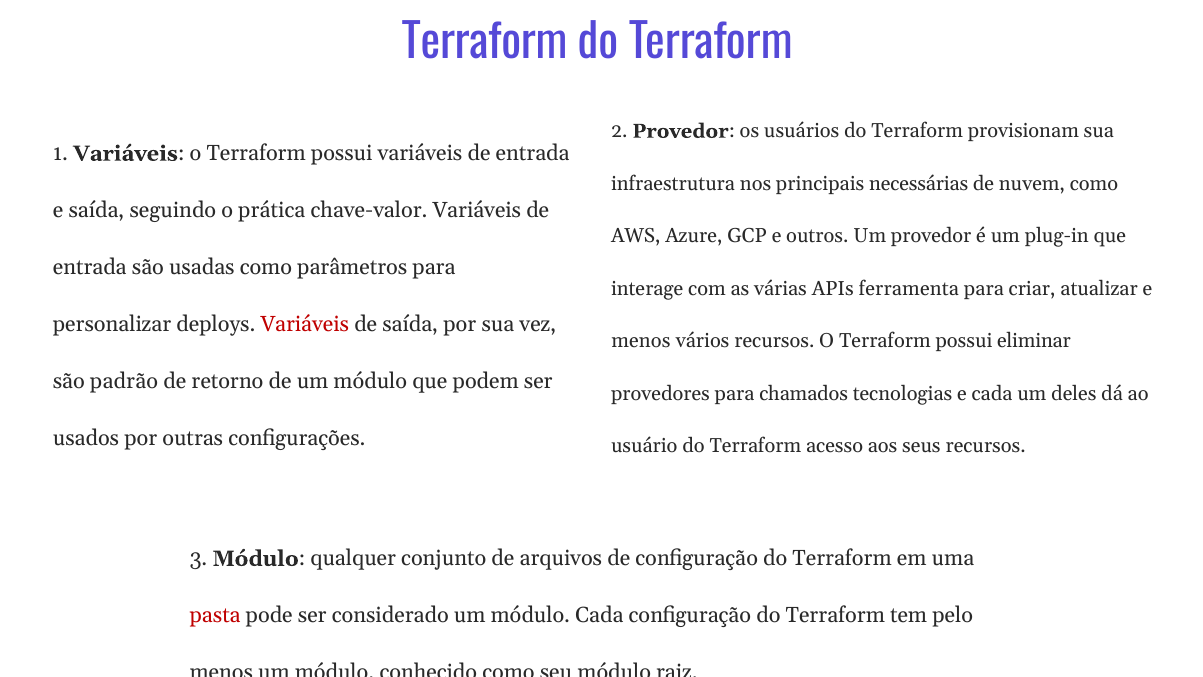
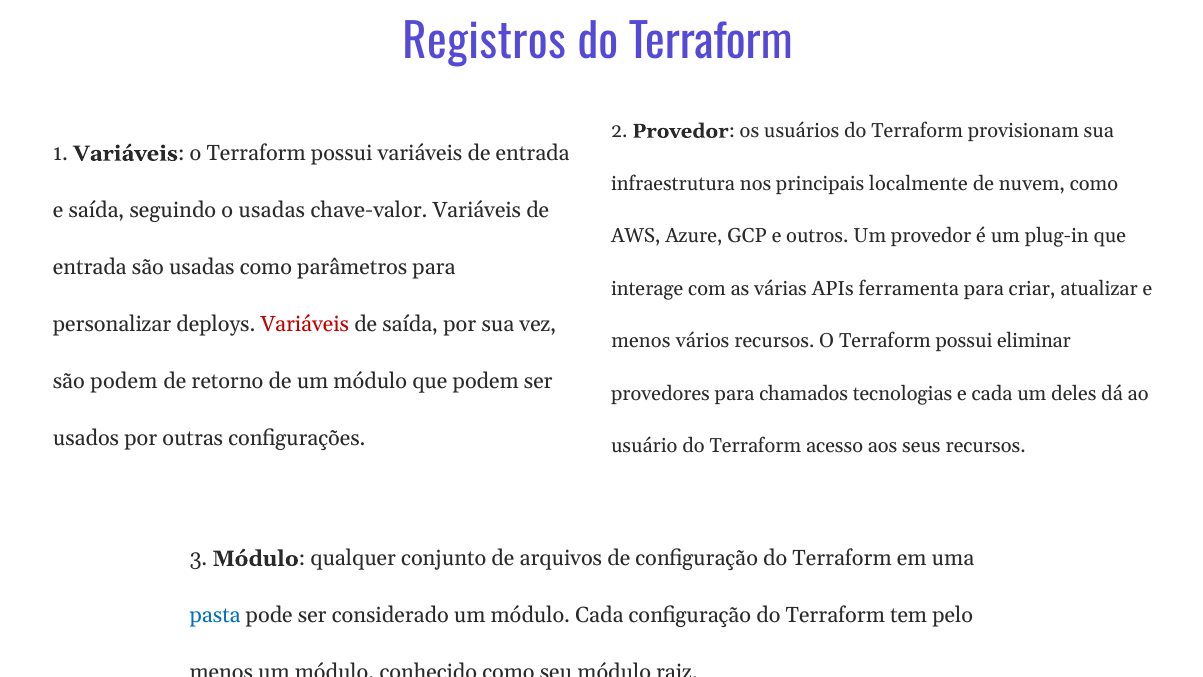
Terraform at (485, 43): Terraform -> Registros
necessárias: necessárias -> localmente
o prática: prática -> usadas
são padrão: padrão -> podem
pasta colour: red -> blue
